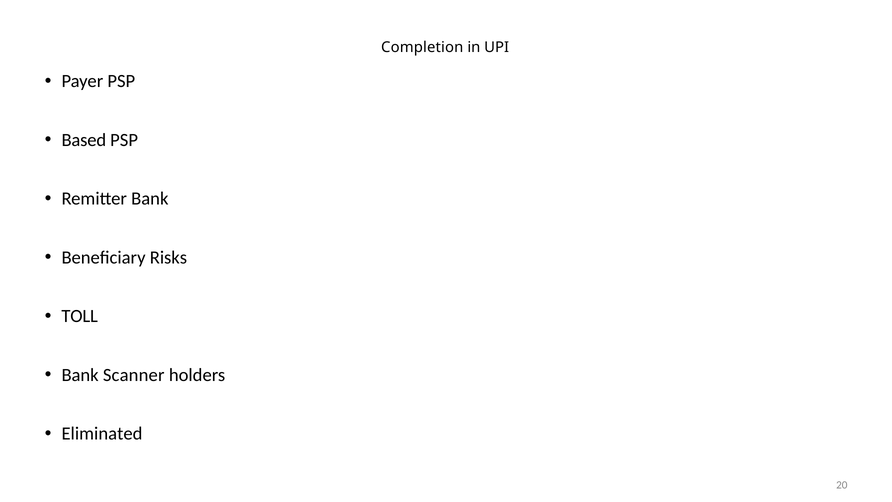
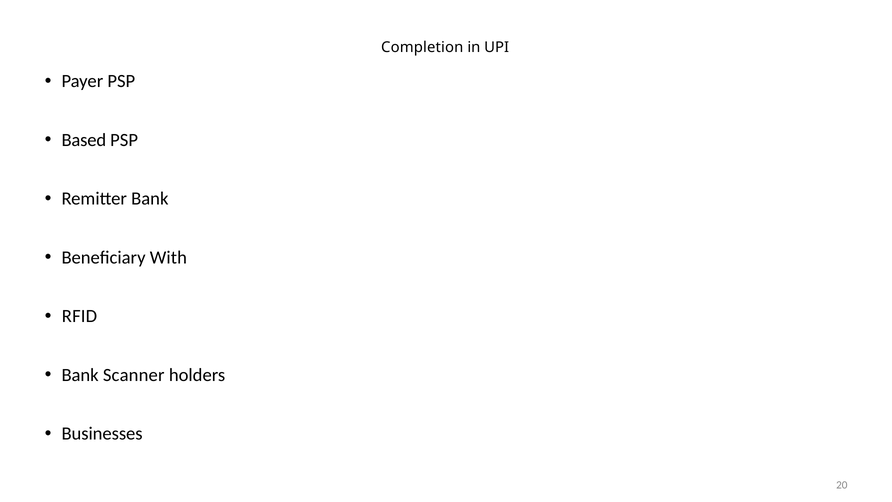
Risks: Risks -> With
TOLL: TOLL -> RFID
Eliminated: Eliminated -> Businesses
